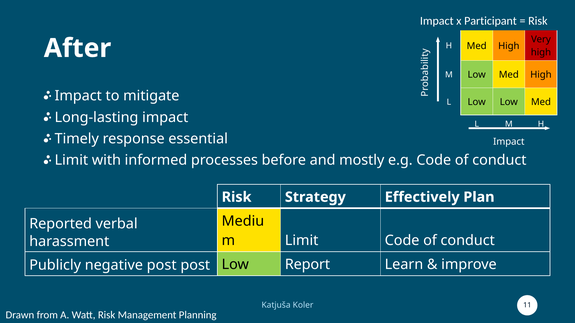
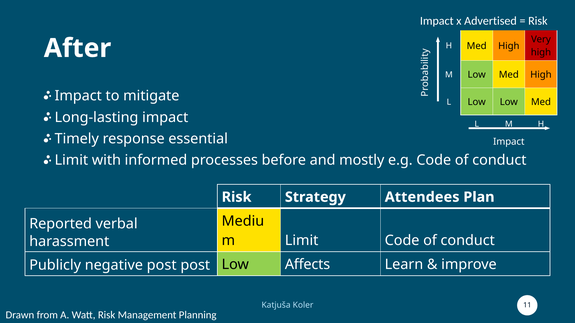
Participant: Participant -> Advertised
Effectively: Effectively -> Attendees
Report: Report -> Affects
